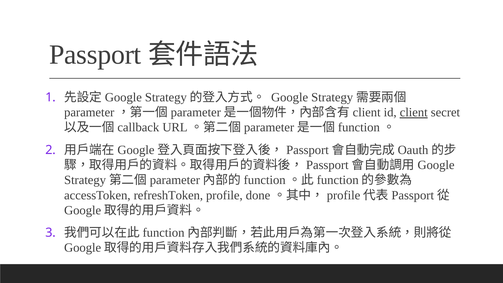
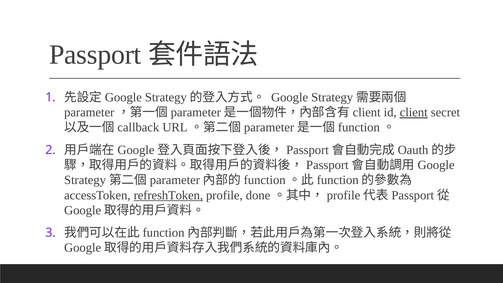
refreshToken underline: none -> present
